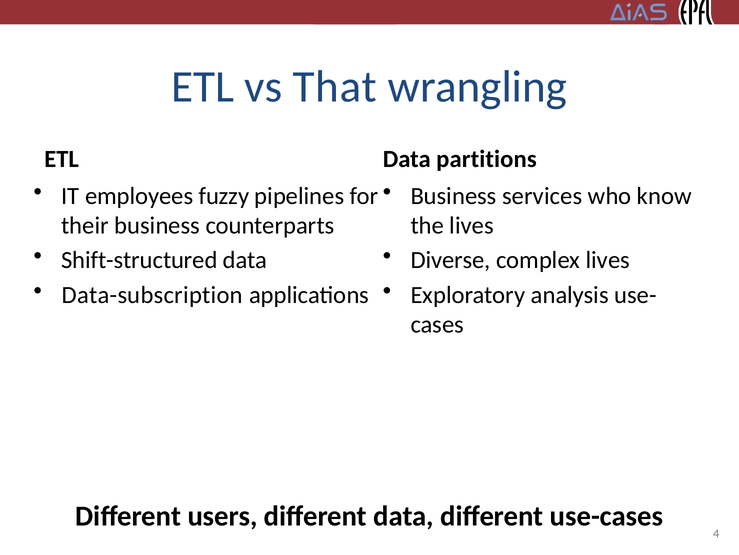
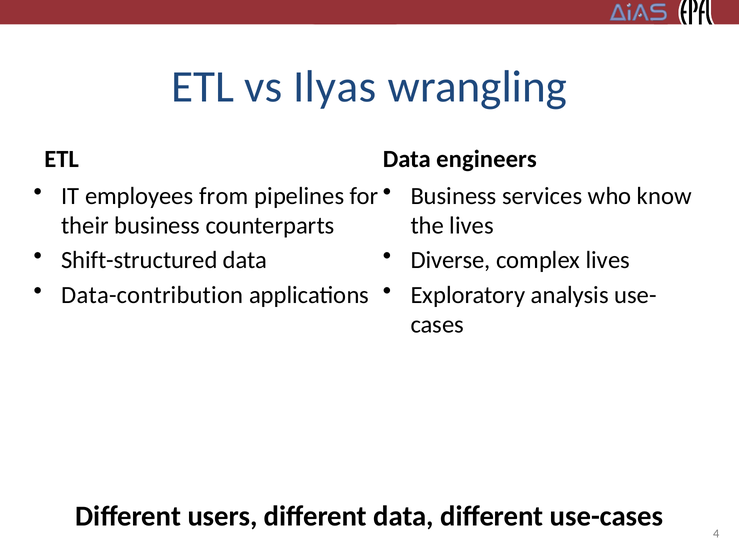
That: That -> Ilyas
partitions: partitions -> engineers
fuzzy: fuzzy -> from
Data-subscription: Data-subscription -> Data-contribution
